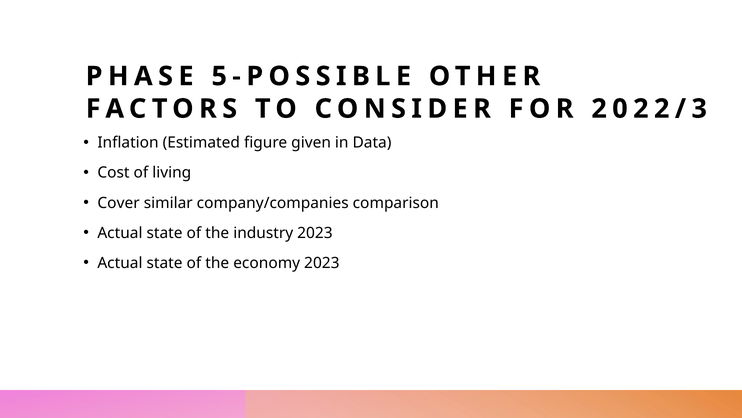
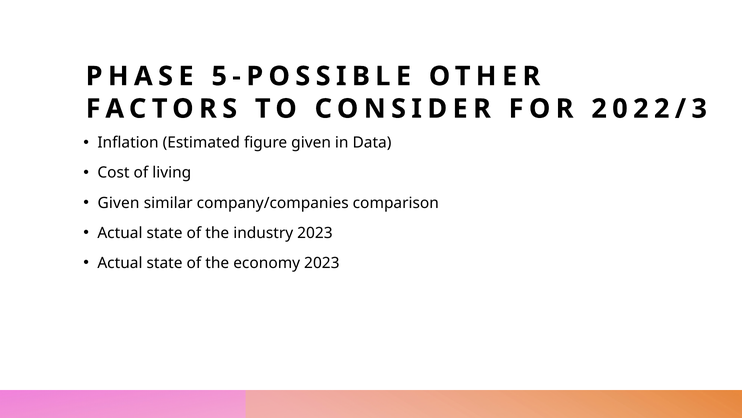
Cover at (119, 203): Cover -> Given
